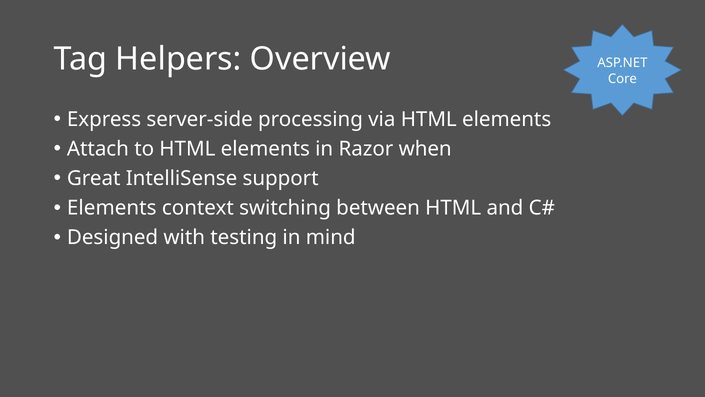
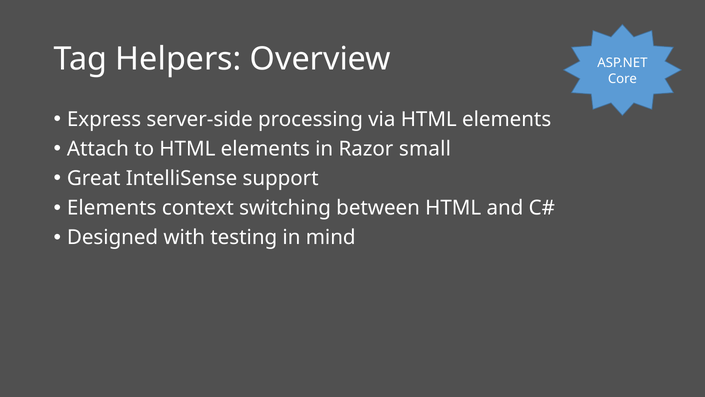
when: when -> small
